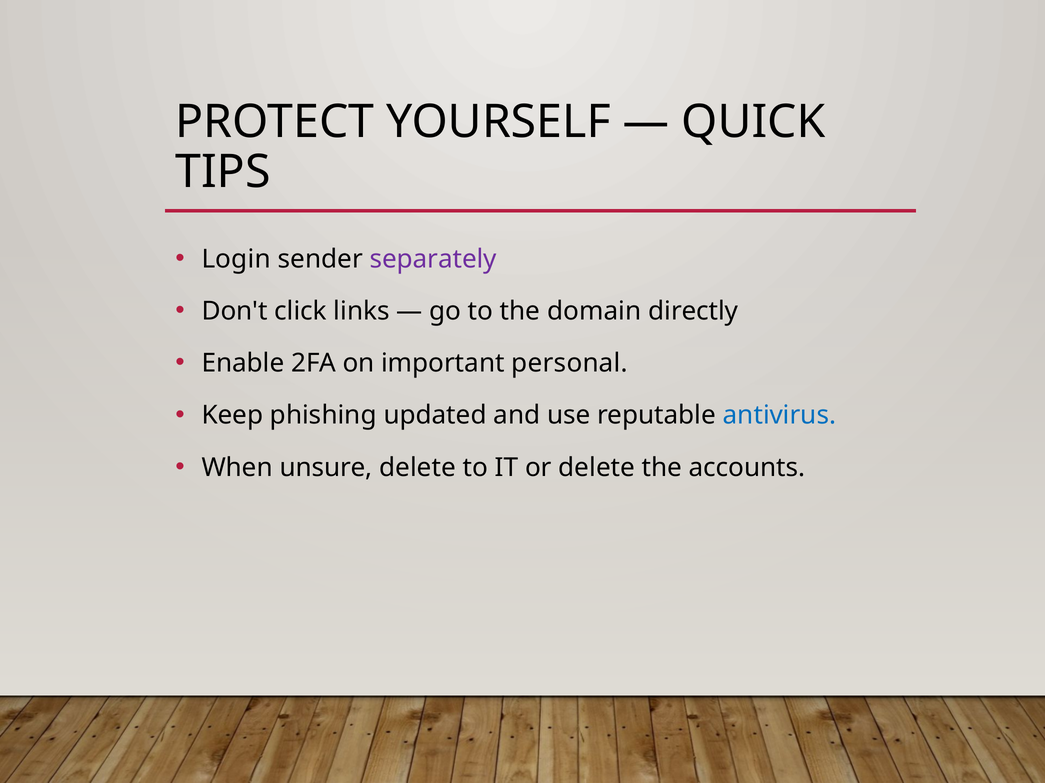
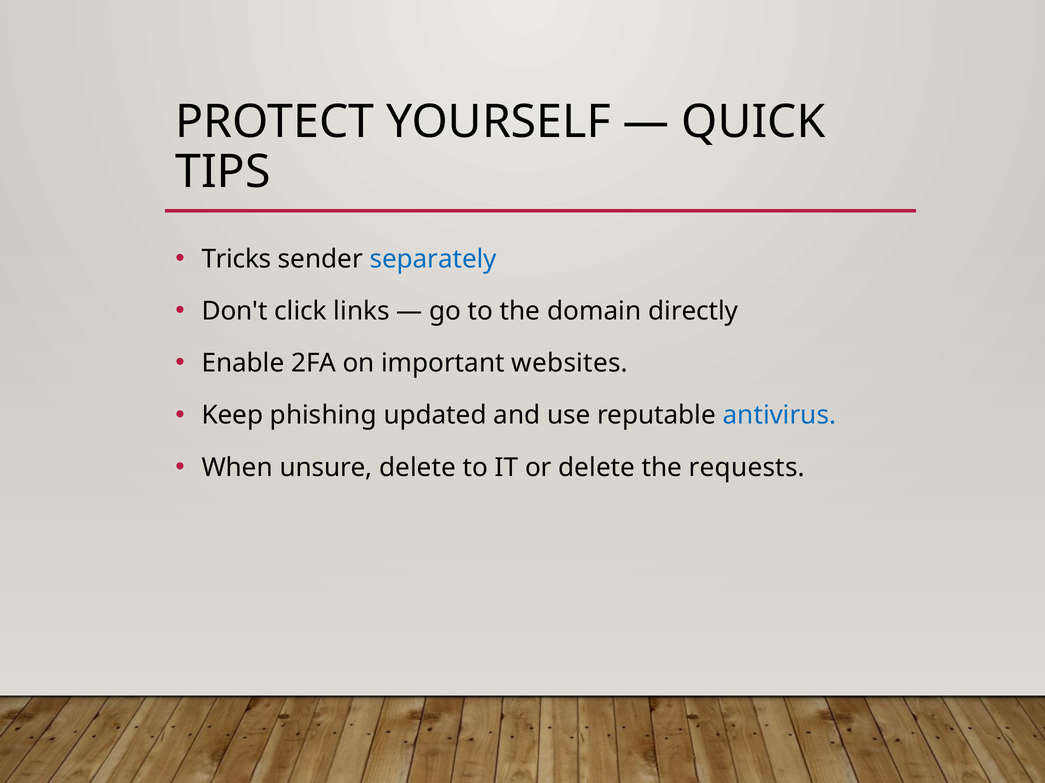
Login: Login -> Tricks
separately colour: purple -> blue
personal: personal -> websites
accounts: accounts -> requests
